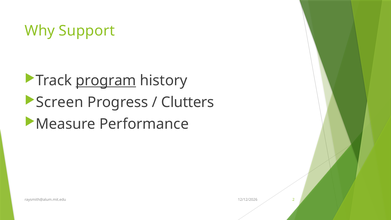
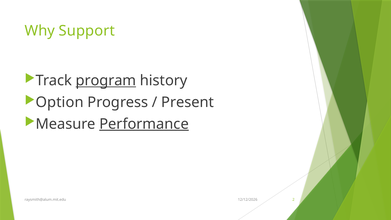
Screen: Screen -> Option
Clutters: Clutters -> Present
Performance underline: none -> present
